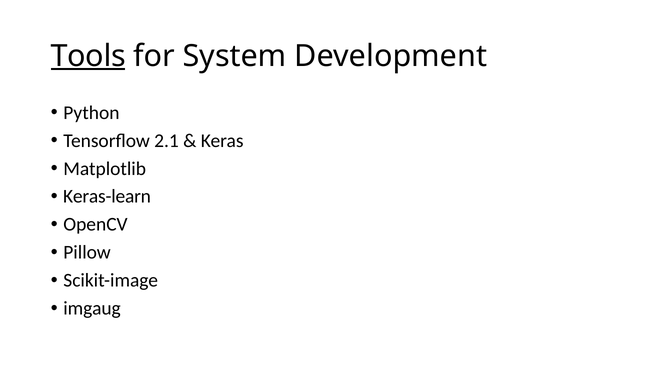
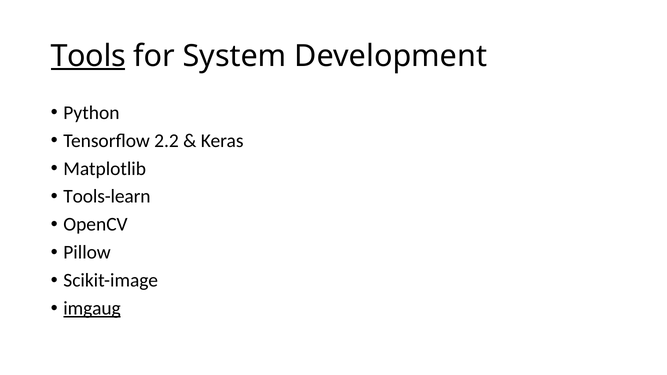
2.1: 2.1 -> 2.2
Keras-learn: Keras-learn -> Tools-learn
imgaug underline: none -> present
